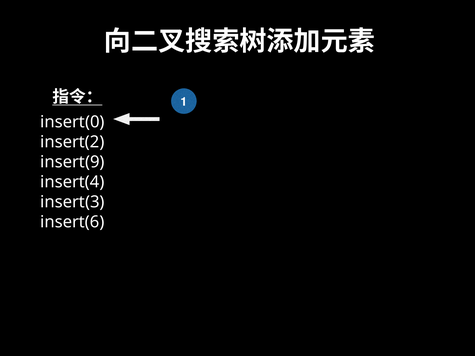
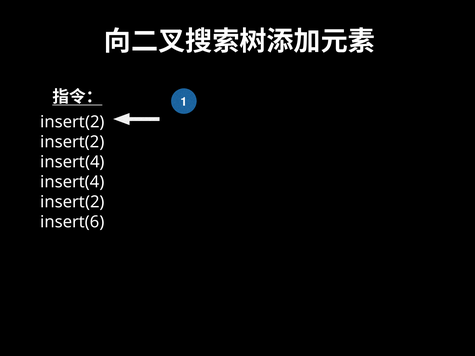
insert(0 at (72, 122): insert(0 -> insert(2
insert(9 at (72, 162): insert(9 -> insert(4
insert(3 at (72, 202): insert(3 -> insert(2
